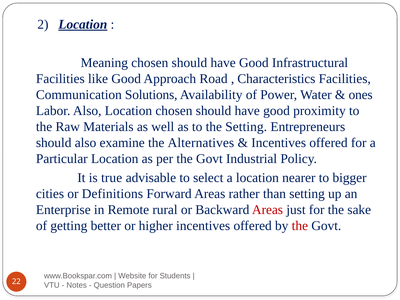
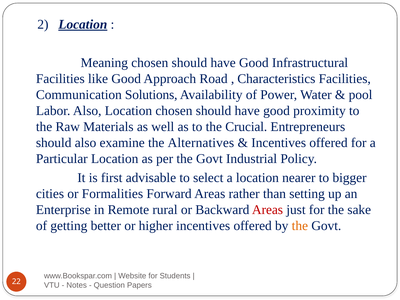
ones: ones -> pool
the Setting: Setting -> Crucial
true: true -> first
Definitions: Definitions -> Formalities
the at (300, 226) colour: red -> orange
